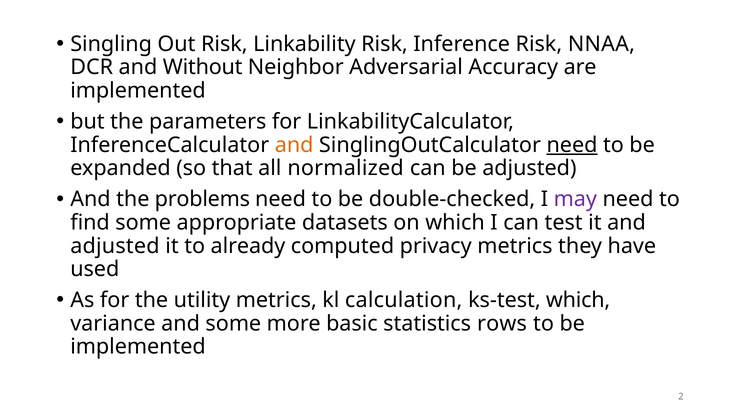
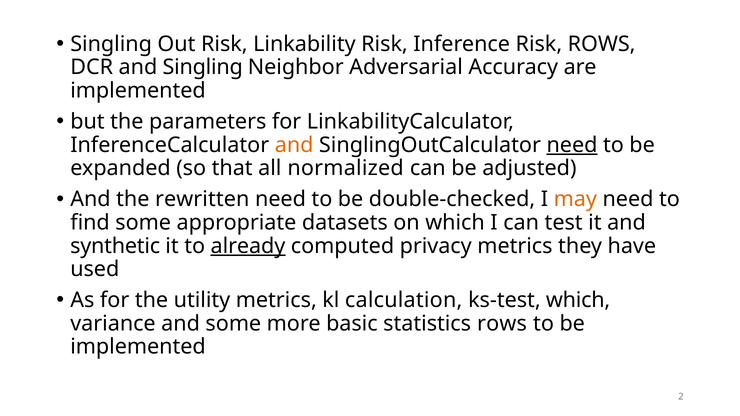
Risk NNAA: NNAA -> ROWS
and Without: Without -> Singling
problems: problems -> rewritten
may colour: purple -> orange
adjusted at (115, 246): adjusted -> synthetic
already underline: none -> present
